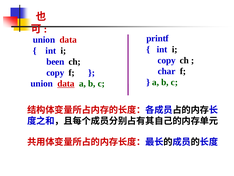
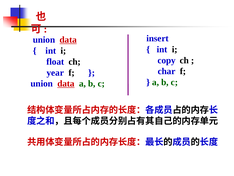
printf: printf -> insert
data at (68, 40) underline: none -> present
been: been -> float
copy at (55, 72): copy -> year
